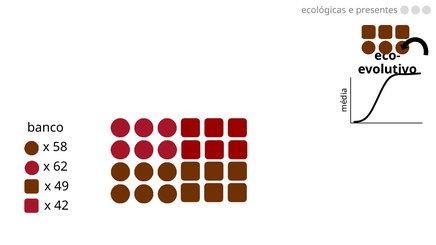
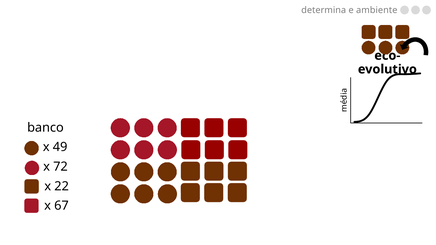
ecológicas: ecológicas -> determina
presentes: presentes -> ambiente
58: 58 -> 49
62: 62 -> 72
49: 49 -> 22
42: 42 -> 67
